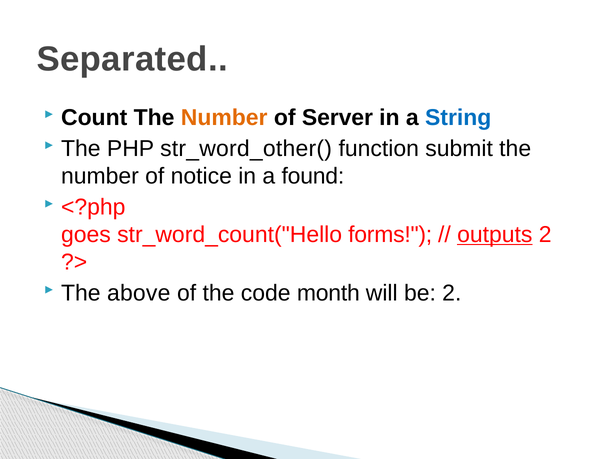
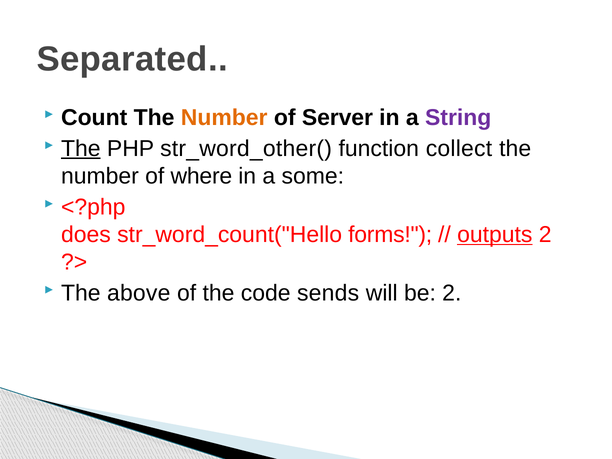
String colour: blue -> purple
The at (81, 149) underline: none -> present
submit: submit -> collect
notice: notice -> where
found: found -> some
goes: goes -> does
month: month -> sends
